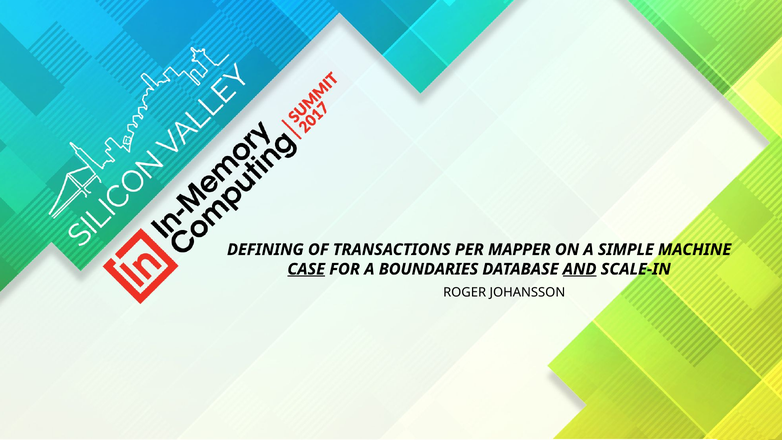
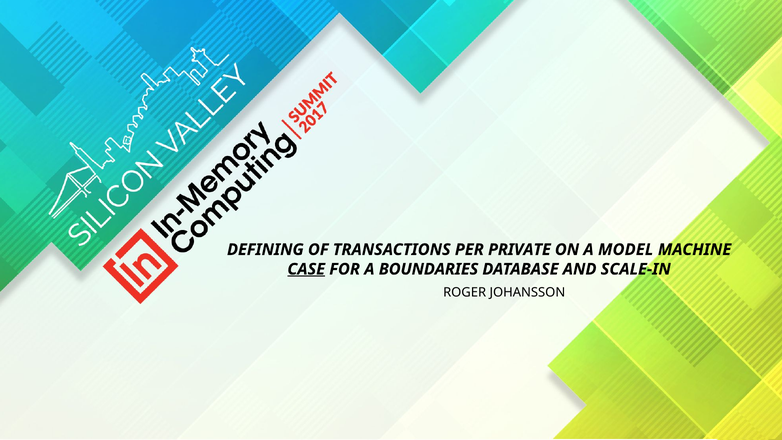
MAPPER: MAPPER -> PRIVATE
SIMPLE: SIMPLE -> MODEL
AND underline: present -> none
